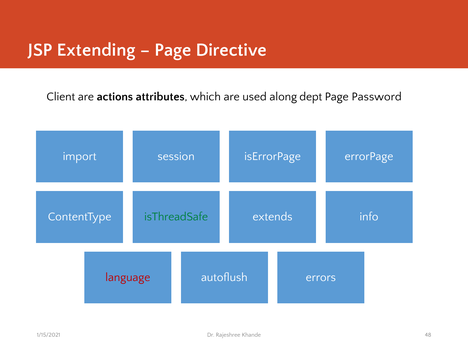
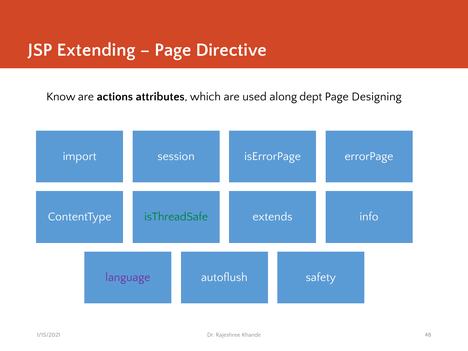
Client: Client -> Know
Password: Password -> Designing
language colour: red -> purple
errors: errors -> safety
